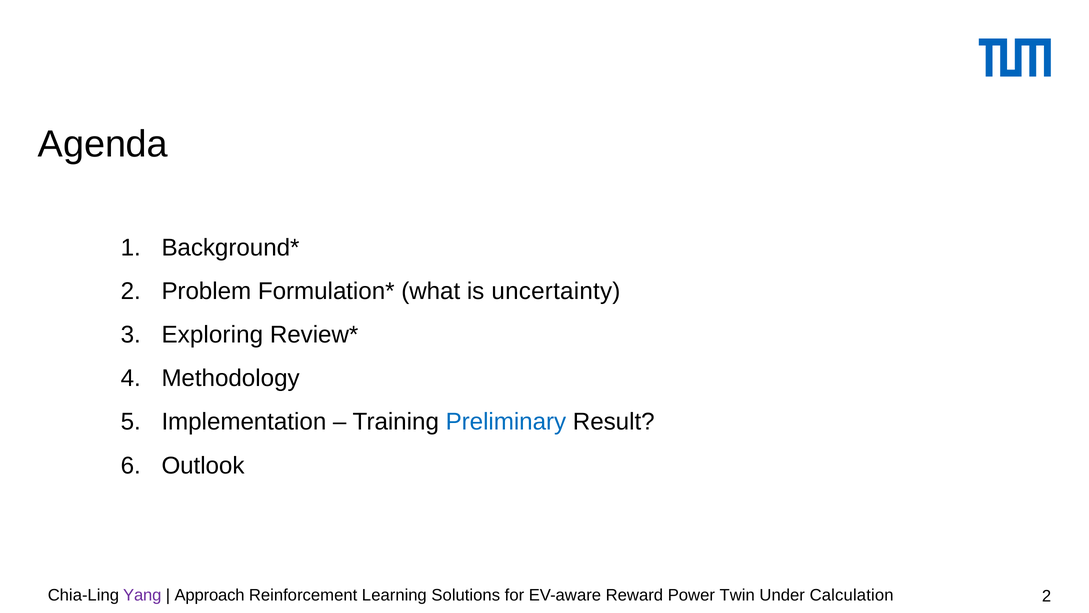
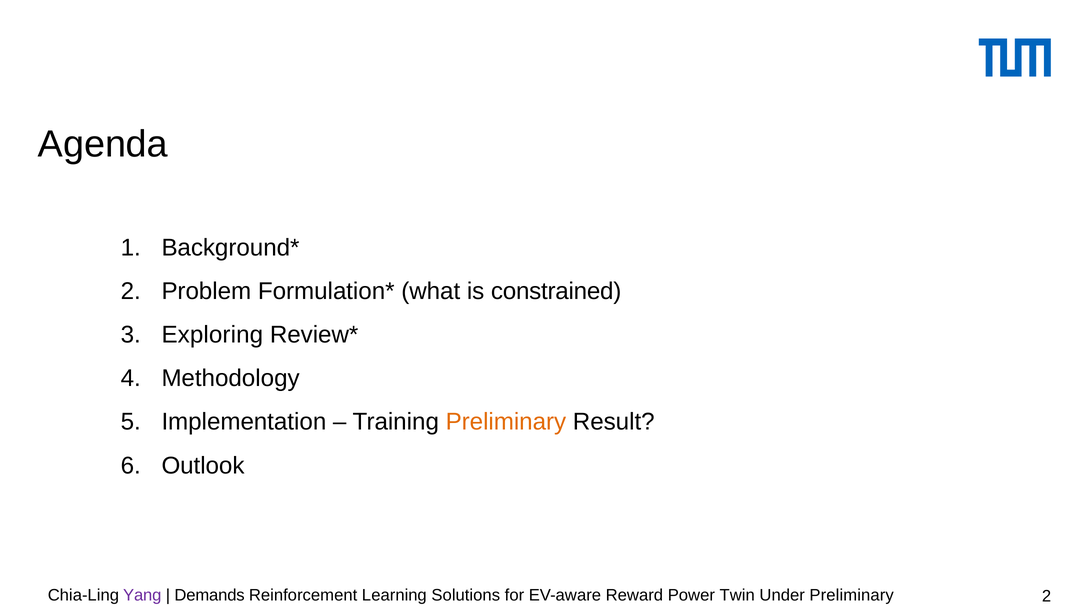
uncertainty: uncertainty -> constrained
Preliminary at (506, 422) colour: blue -> orange
Approach: Approach -> Demands
Under Calculation: Calculation -> Preliminary
